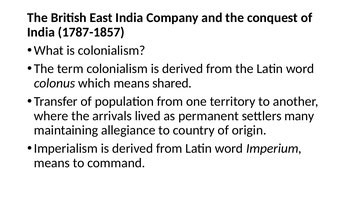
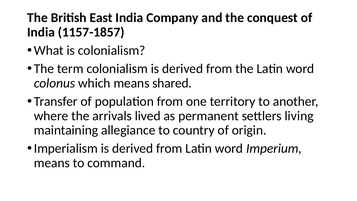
1787-1857: 1787-1857 -> 1157-1857
many: many -> living
